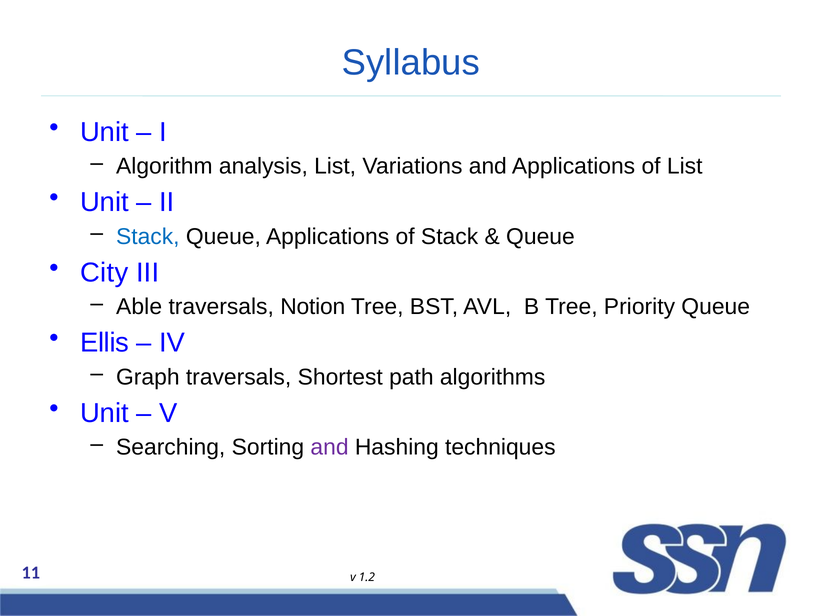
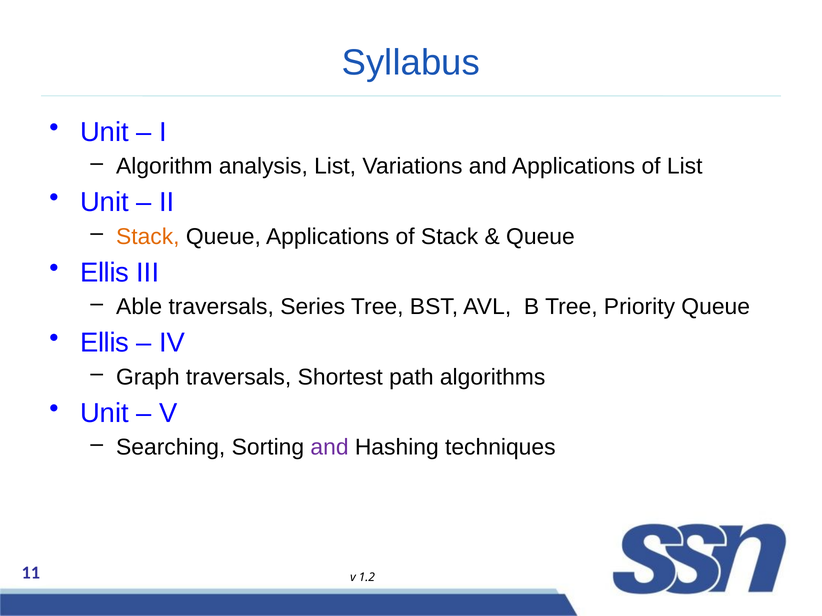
Stack at (148, 237) colour: blue -> orange
City at (104, 273): City -> Ellis
Notion: Notion -> Series
